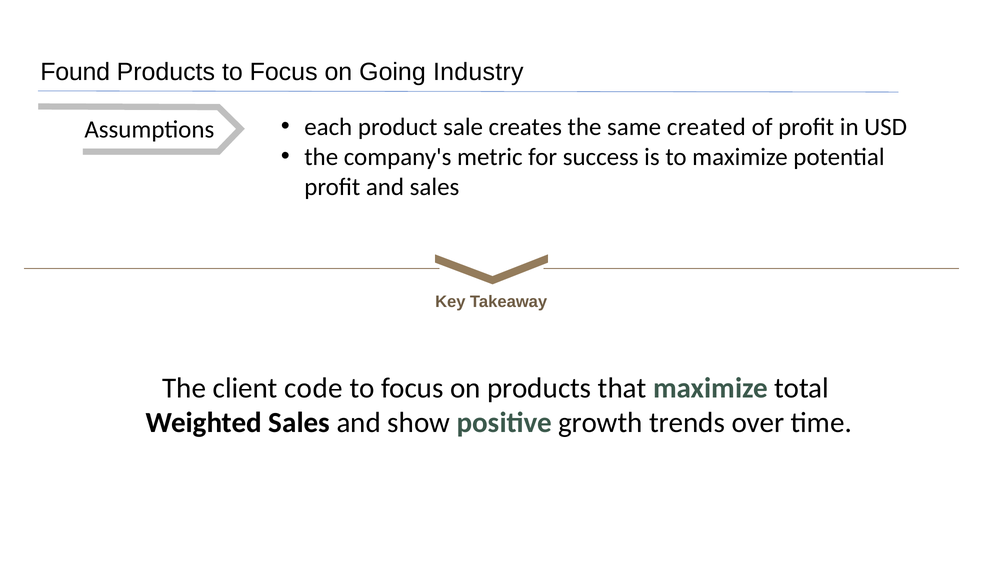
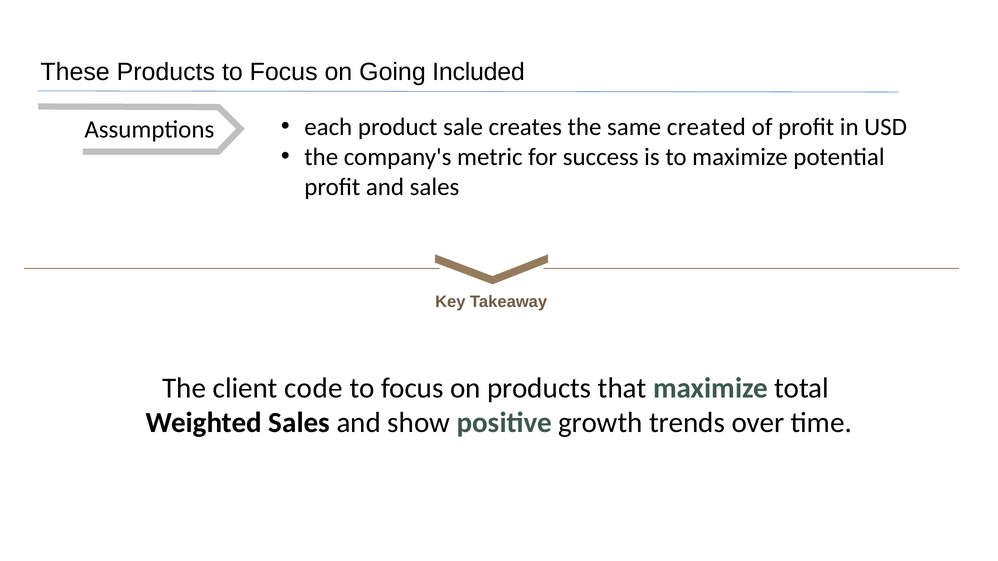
Found: Found -> These
Industry: Industry -> Included
